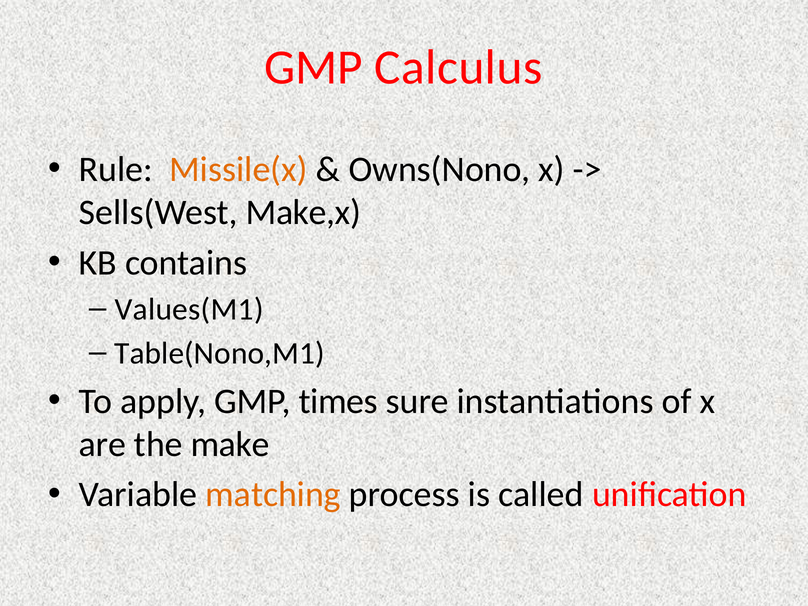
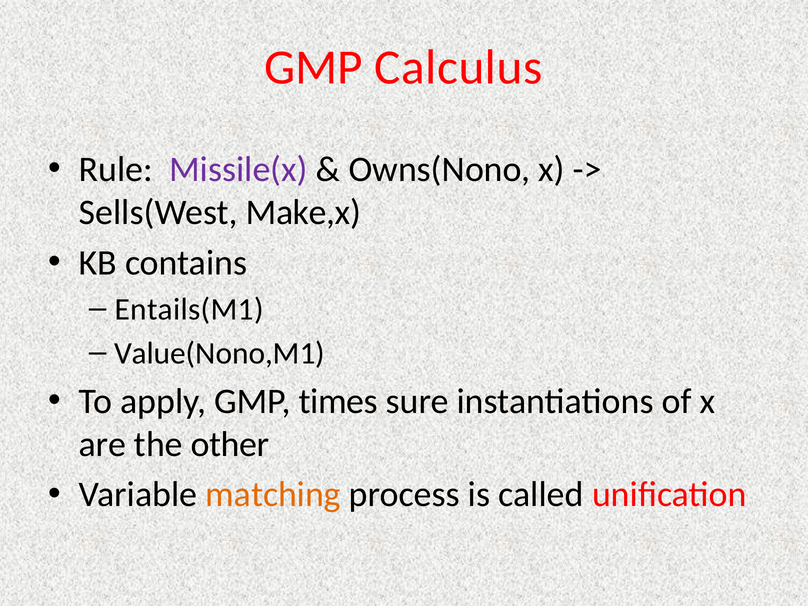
Missile(x colour: orange -> purple
Values(M1: Values(M1 -> Entails(M1
Table(Nono,M1: Table(Nono,M1 -> Value(Nono,M1
make: make -> other
